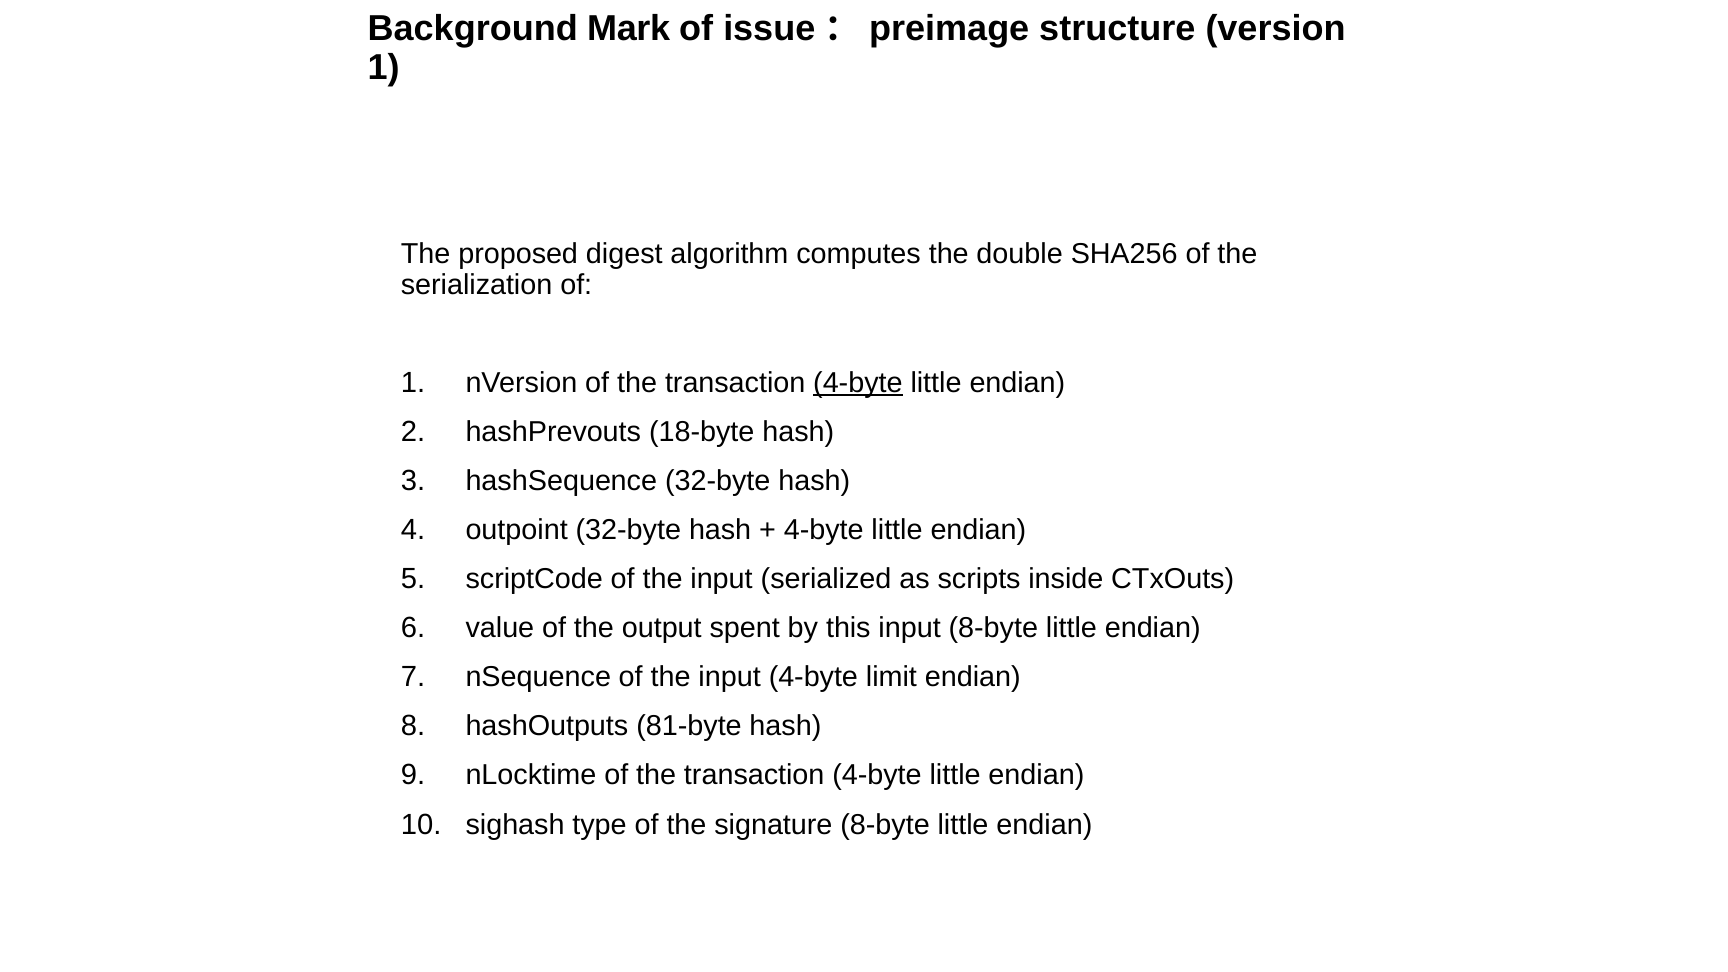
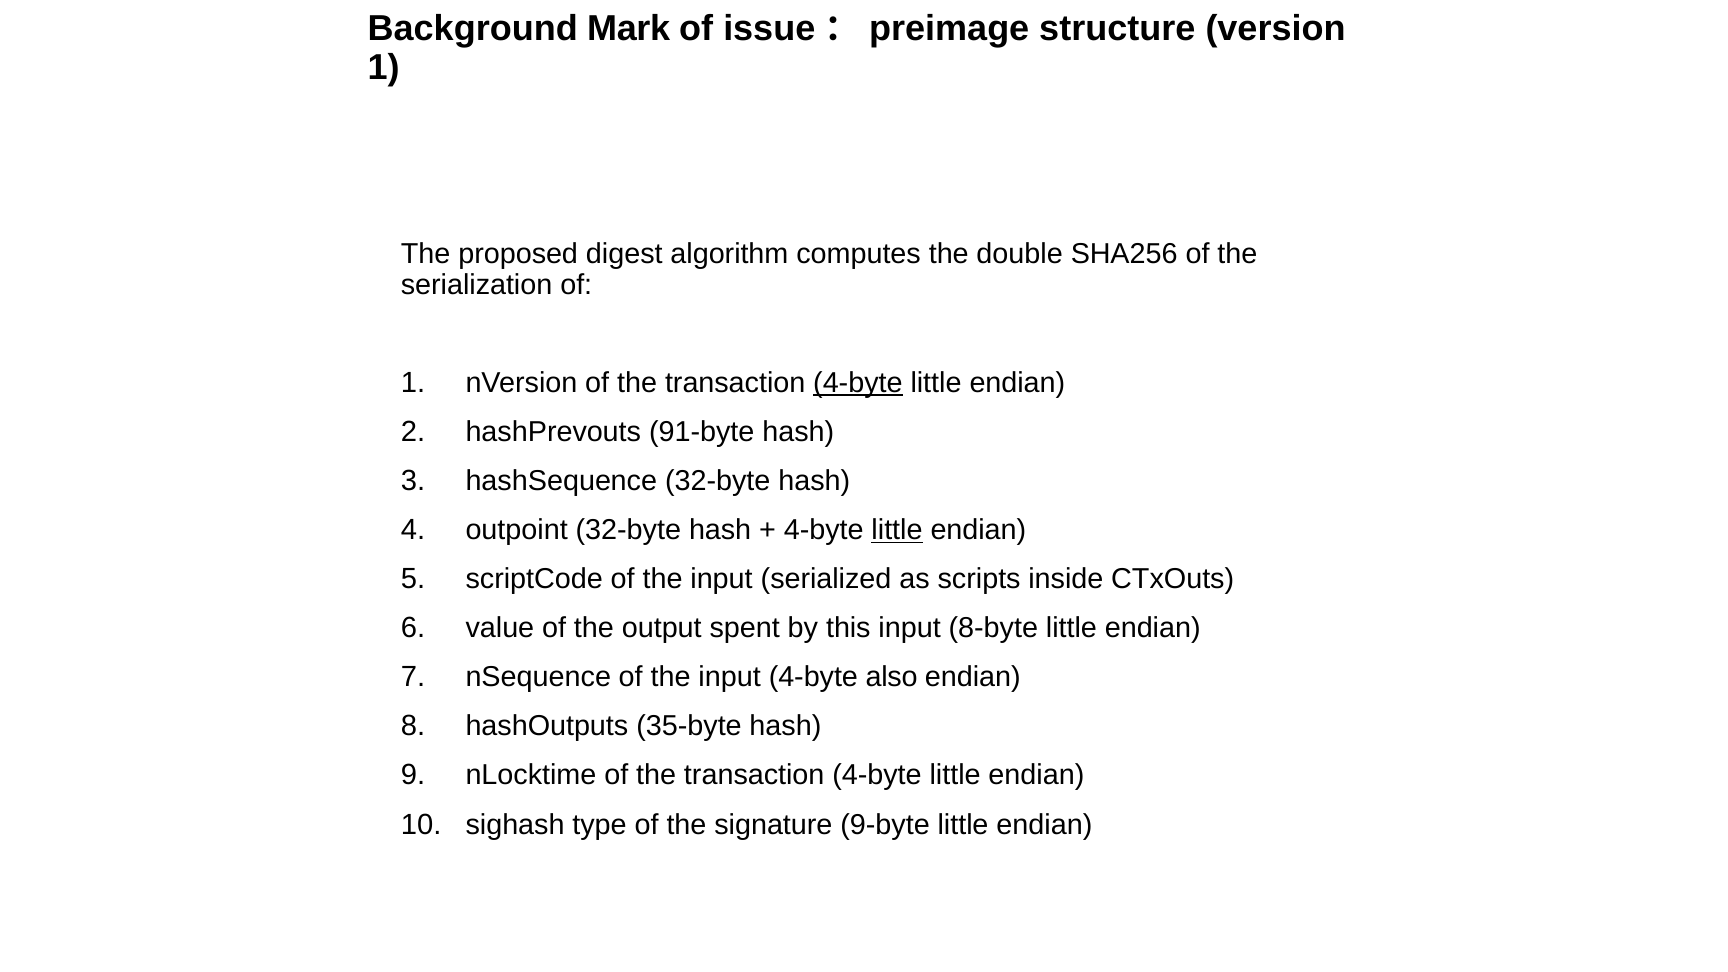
18-byte: 18-byte -> 91-byte
little at (897, 530) underline: none -> present
limit: limit -> also
81-byte: 81-byte -> 35-byte
signature 8-byte: 8-byte -> 9-byte
